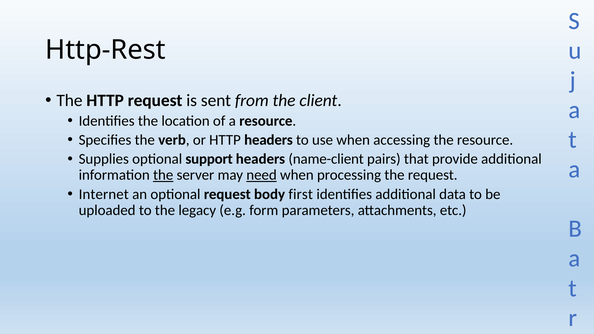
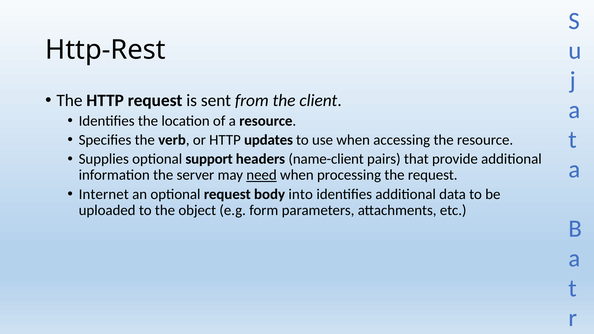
HTTP headers: headers -> updates
the at (163, 175) underline: present -> none
first: first -> into
legacy: legacy -> object
